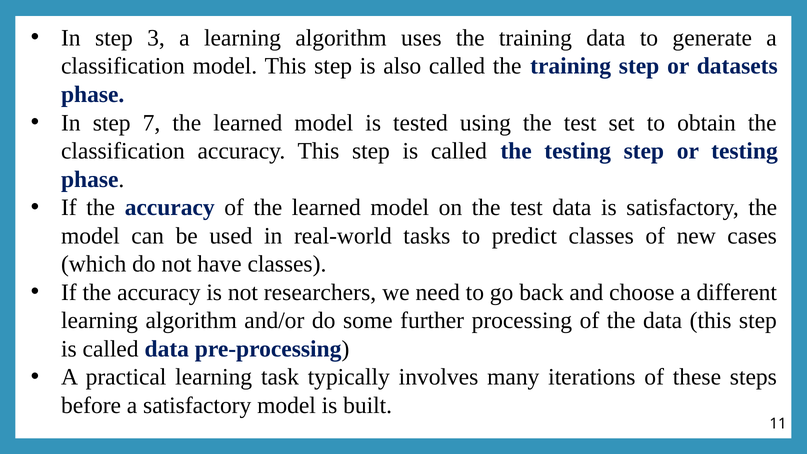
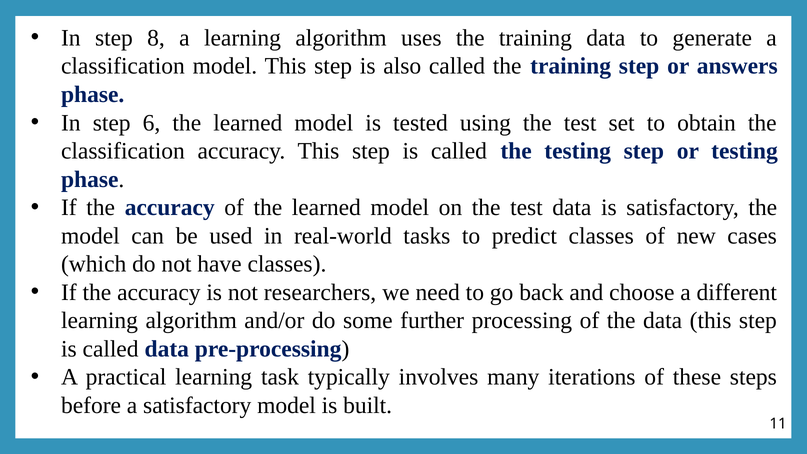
3: 3 -> 8
datasets: datasets -> answers
7: 7 -> 6
